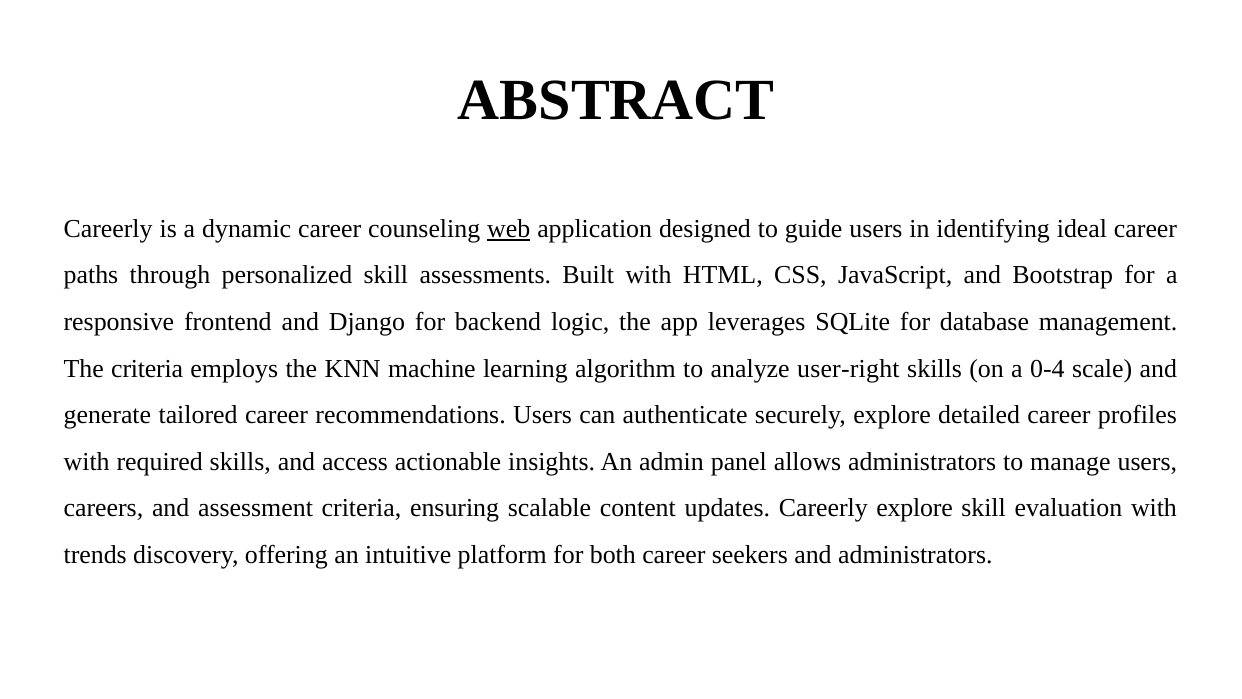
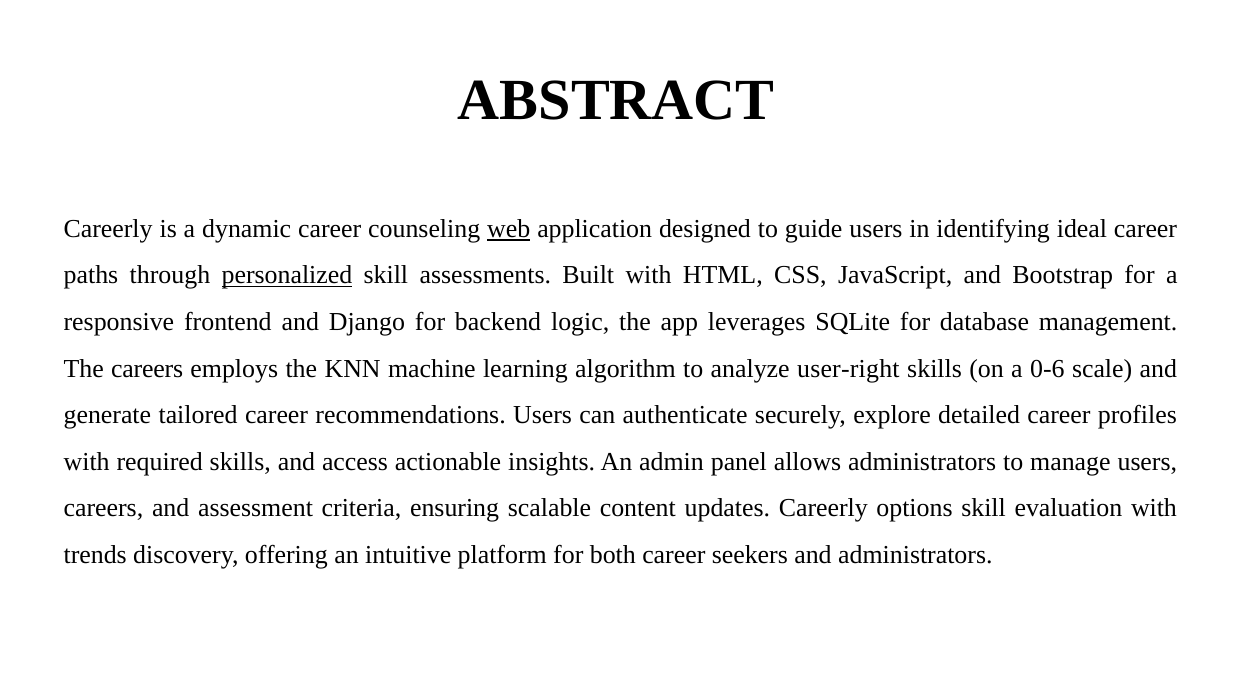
personalized underline: none -> present
The criteria: criteria -> careers
0-4: 0-4 -> 0-6
Careerly explore: explore -> options
